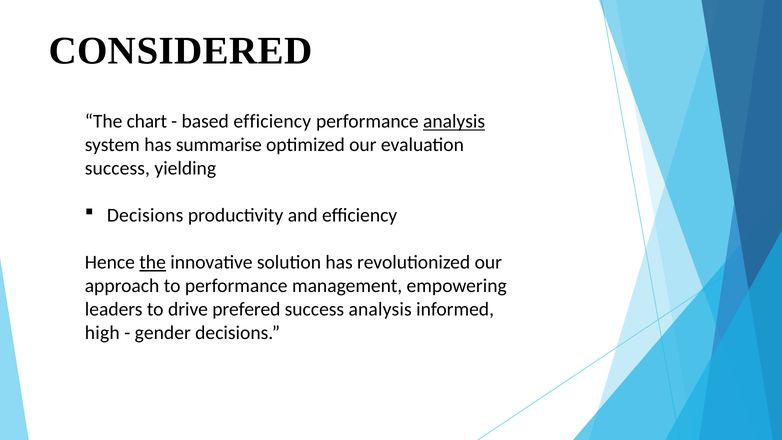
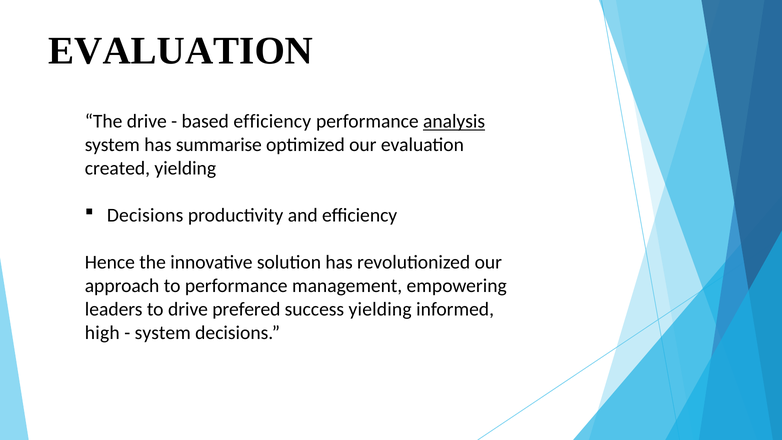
CONSIDERED at (181, 51): CONSIDERED -> EVALUATION
The chart: chart -> drive
success at (117, 168): success -> created
the at (153, 262) underline: present -> none
success analysis: analysis -> yielding
gender at (163, 333): gender -> system
